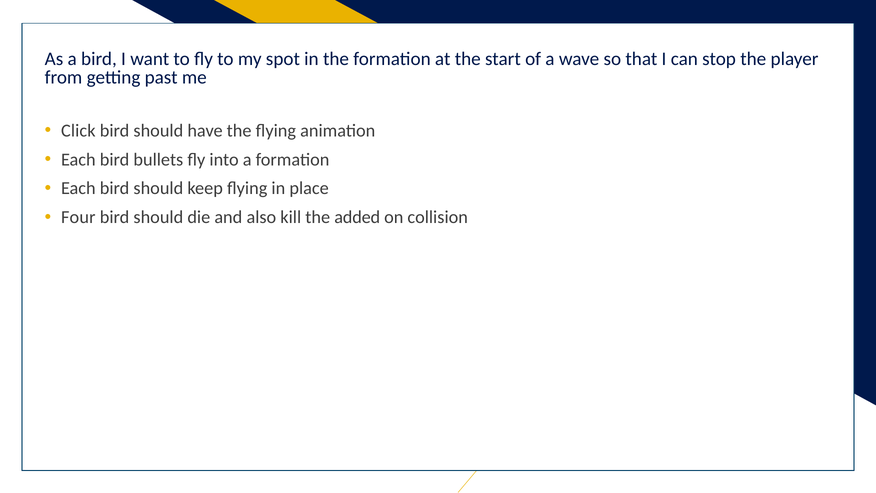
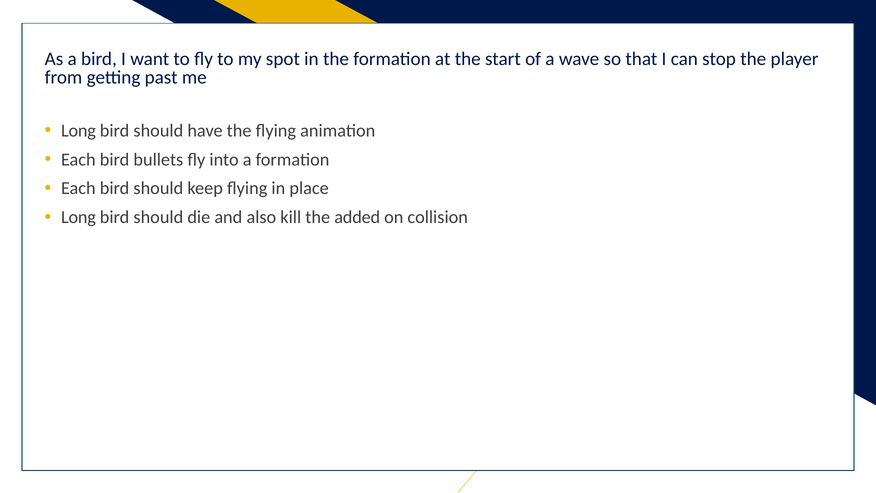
Click at (78, 131): Click -> Long
Four at (78, 217): Four -> Long
